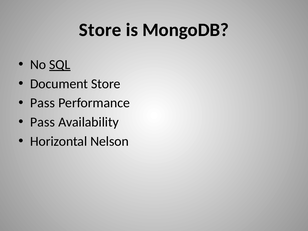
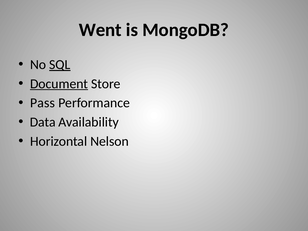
Store at (100, 30): Store -> Went
Document underline: none -> present
Pass at (43, 122): Pass -> Data
